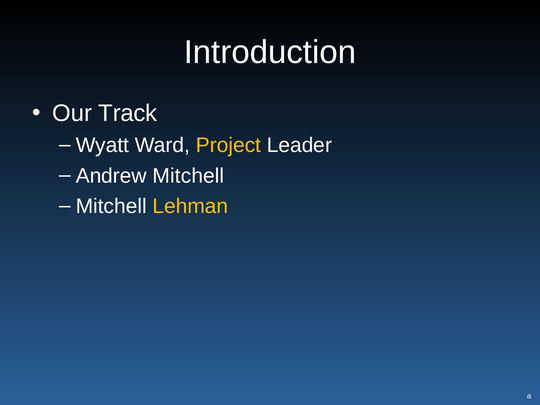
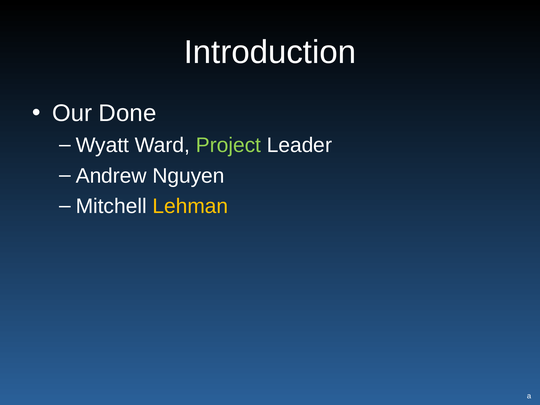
Track: Track -> Done
Project colour: yellow -> light green
Andrew Mitchell: Mitchell -> Nguyen
